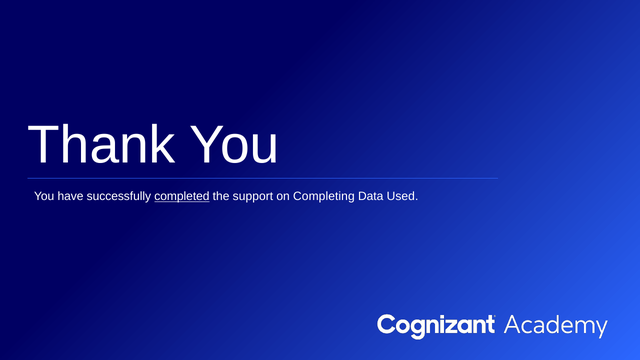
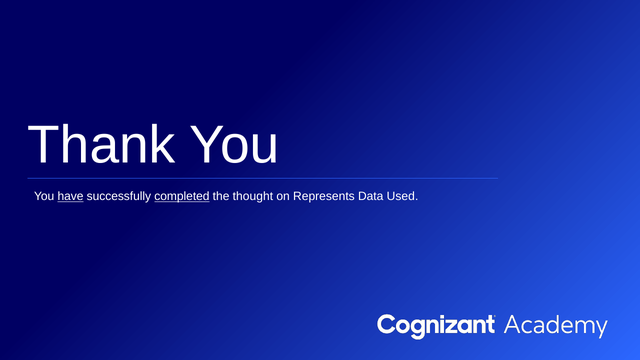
have underline: none -> present
support: support -> thought
Completing: Completing -> Represents
